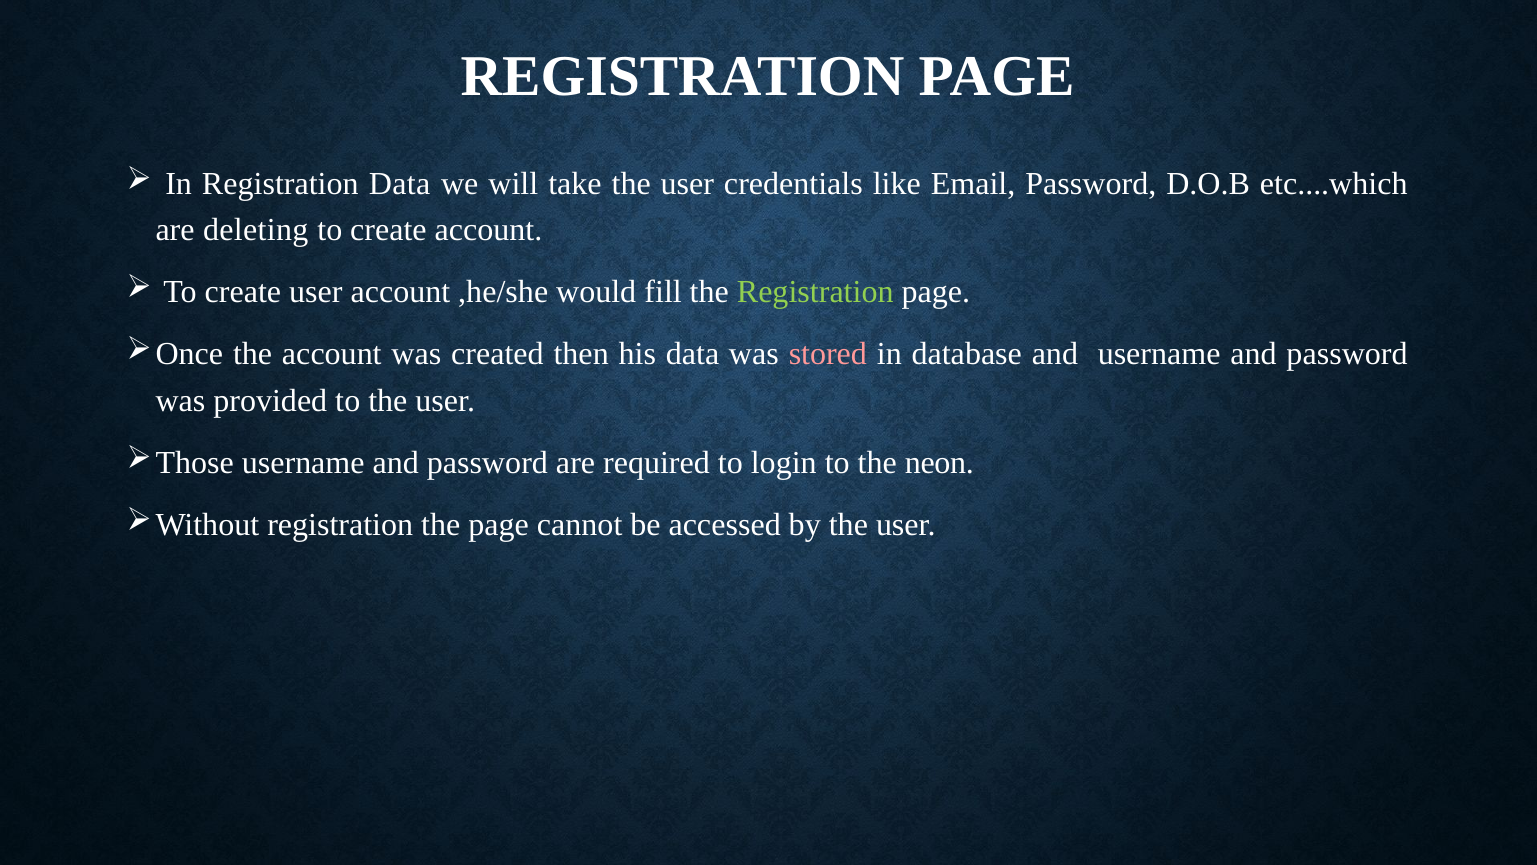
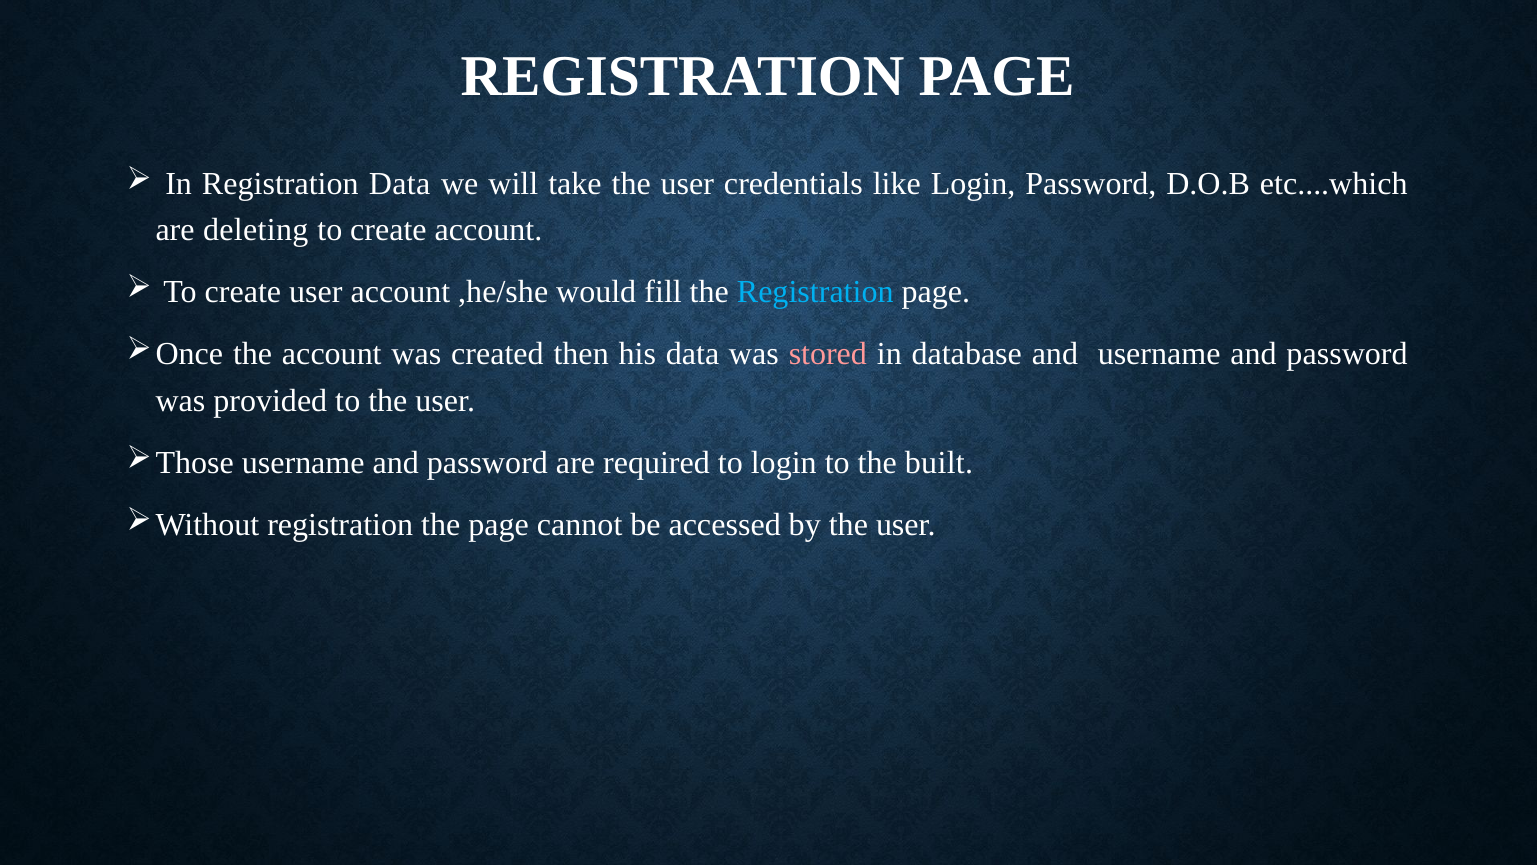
like Email: Email -> Login
Registration at (815, 292) colour: light green -> light blue
neon: neon -> built
